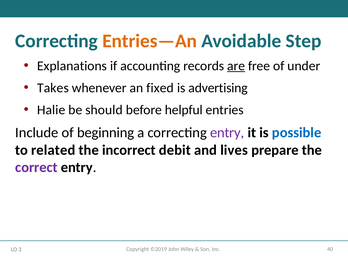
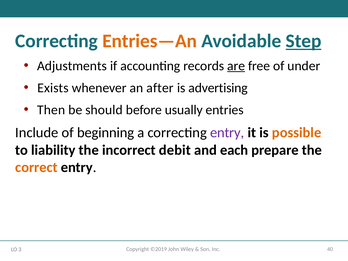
Step underline: none -> present
Explanations: Explanations -> Adjustments
Takes: Takes -> Exists
fixed: fixed -> after
Halie: Halie -> Then
helpful: helpful -> usually
possible colour: blue -> orange
related: related -> liability
lives: lives -> each
correct colour: purple -> orange
